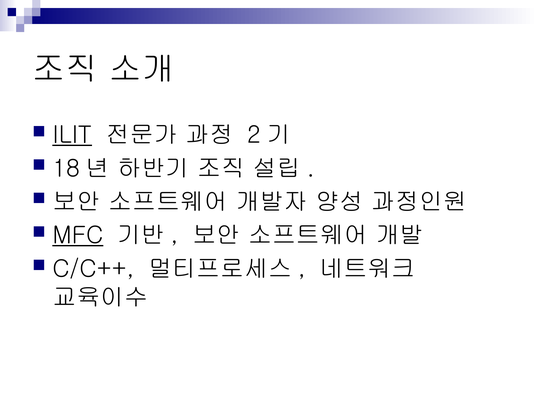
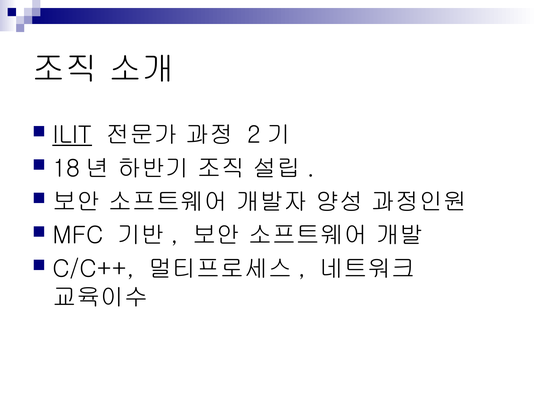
MFC underline: present -> none
